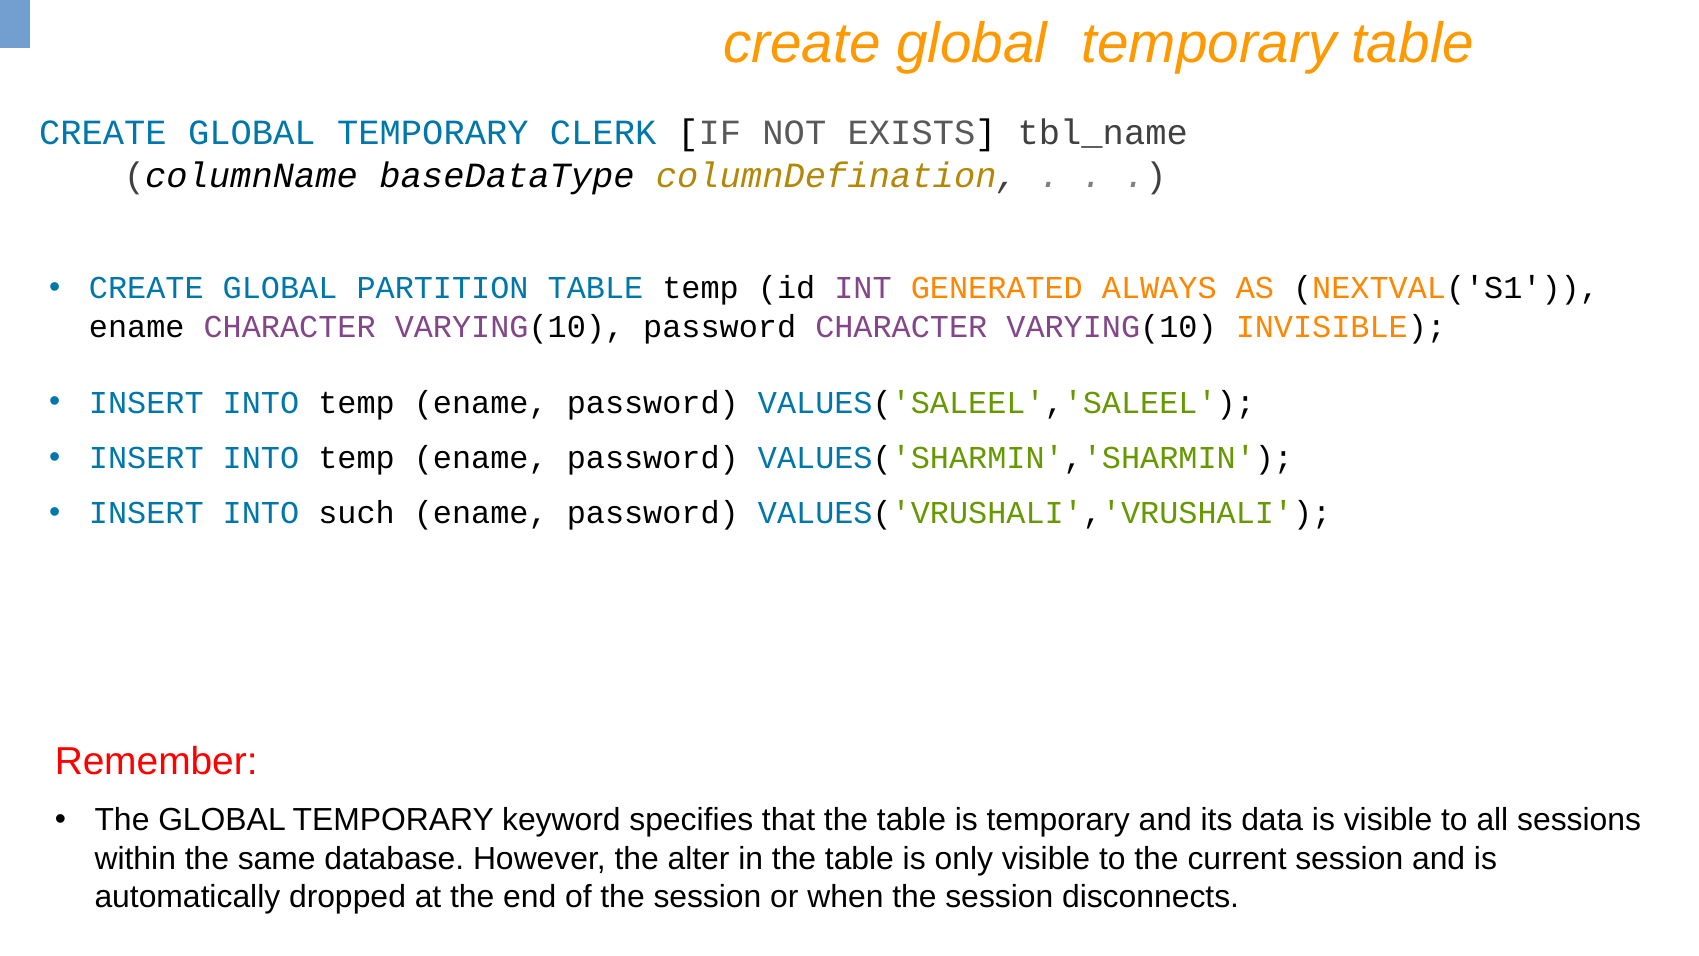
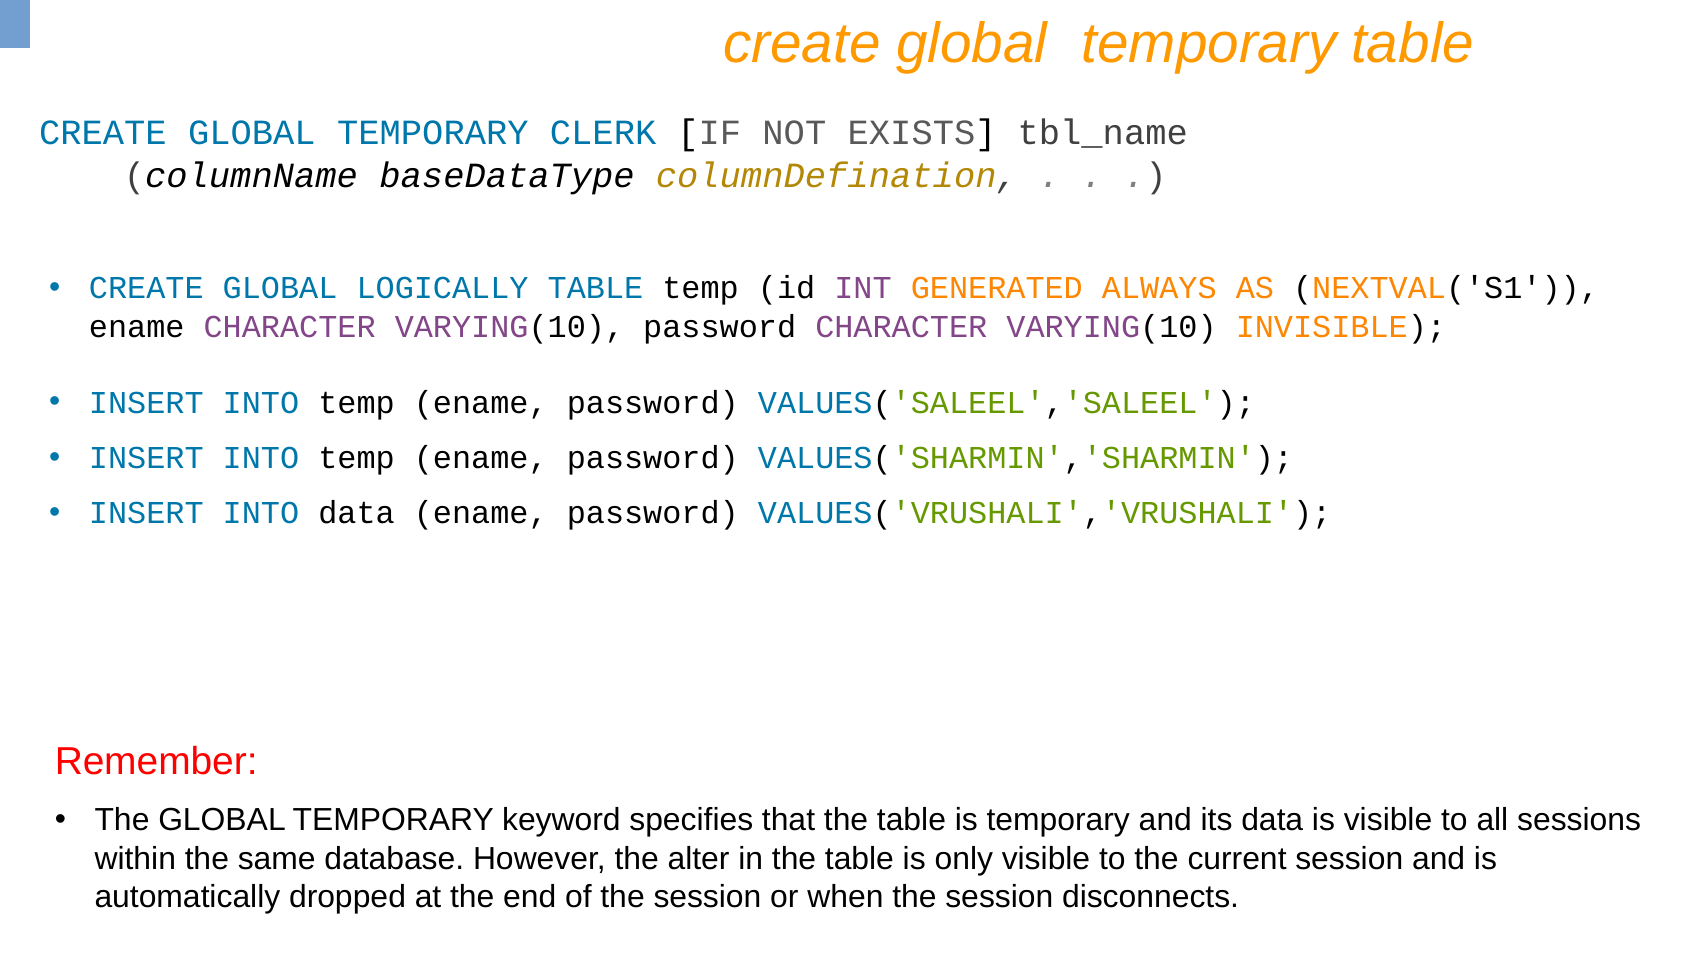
PARTITION: PARTITION -> LOGICALLY
INTO such: such -> data
